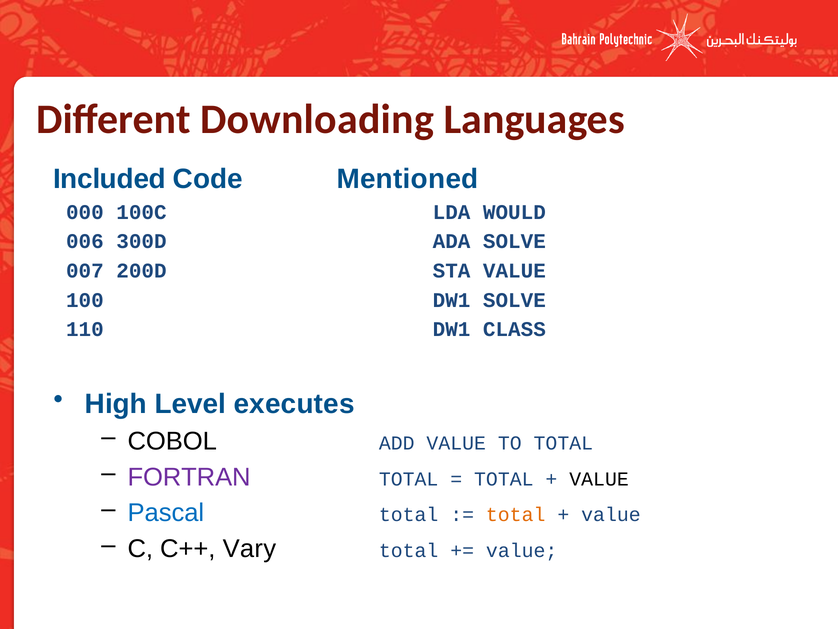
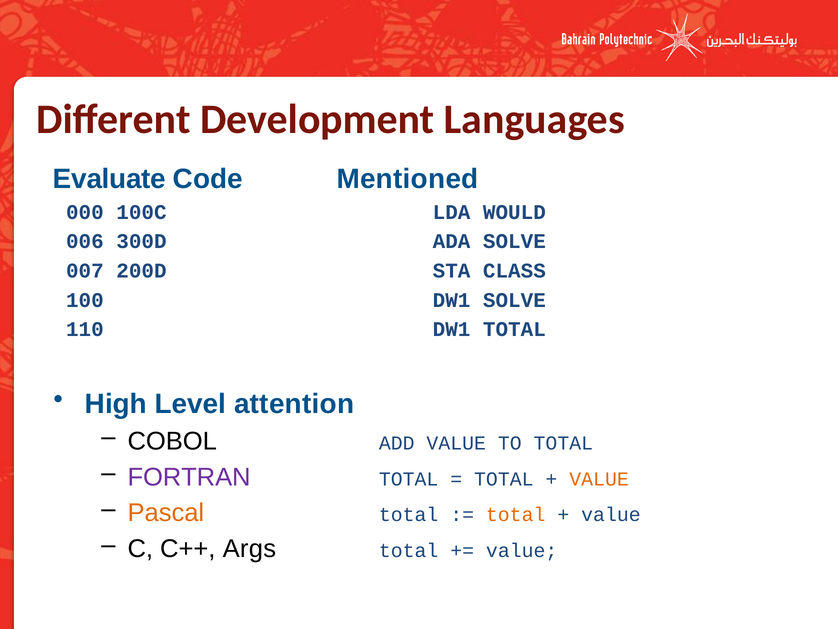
Downloading: Downloading -> Development
Included: Included -> Evaluate
STA VALUE: VALUE -> CLASS
DW1 CLASS: CLASS -> TOTAL
executes: executes -> attention
VALUE at (599, 479) colour: black -> orange
Pascal colour: blue -> orange
Vary: Vary -> Args
